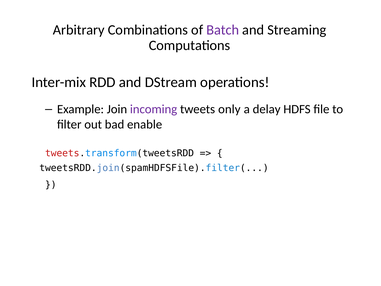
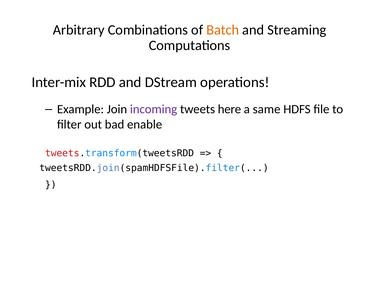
Batch colour: purple -> orange
only: only -> here
delay: delay -> same
